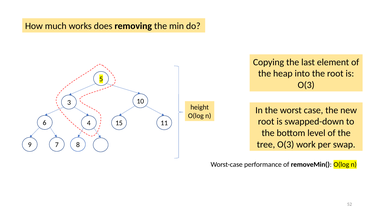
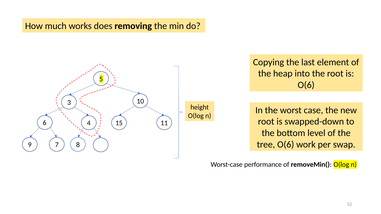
O(3 at (306, 85): O(3 -> O(6
tree O(3: O(3 -> O(6
